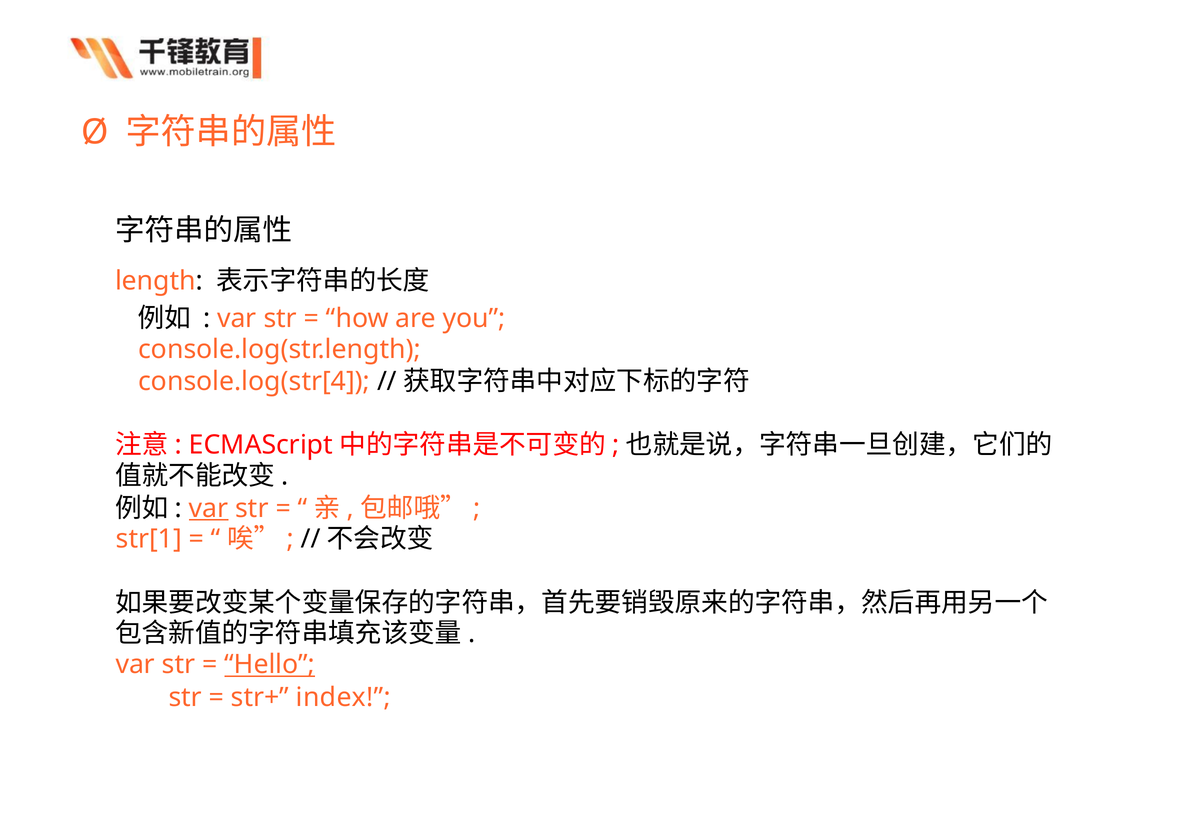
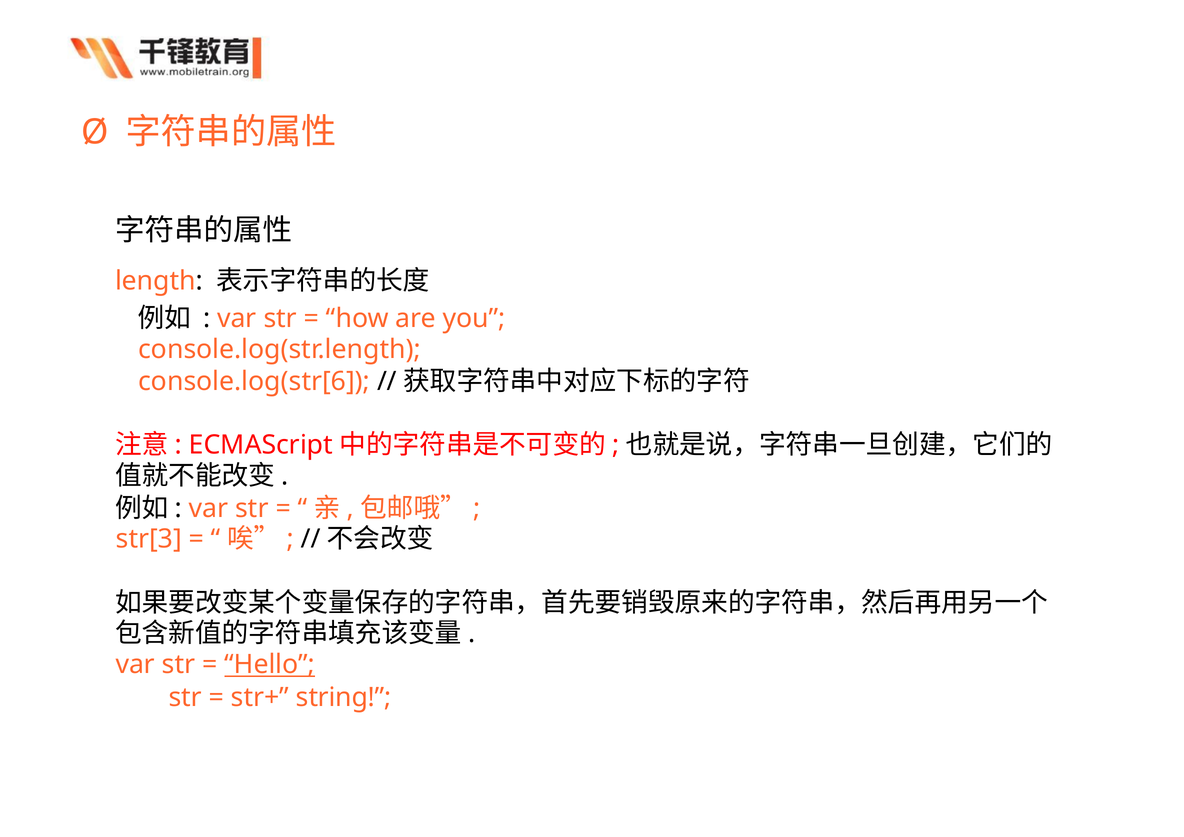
console.log(str[4: console.log(str[4 -> console.log(str[6
var at (209, 508) underline: present -> none
str[1: str[1 -> str[3
index: index -> string
